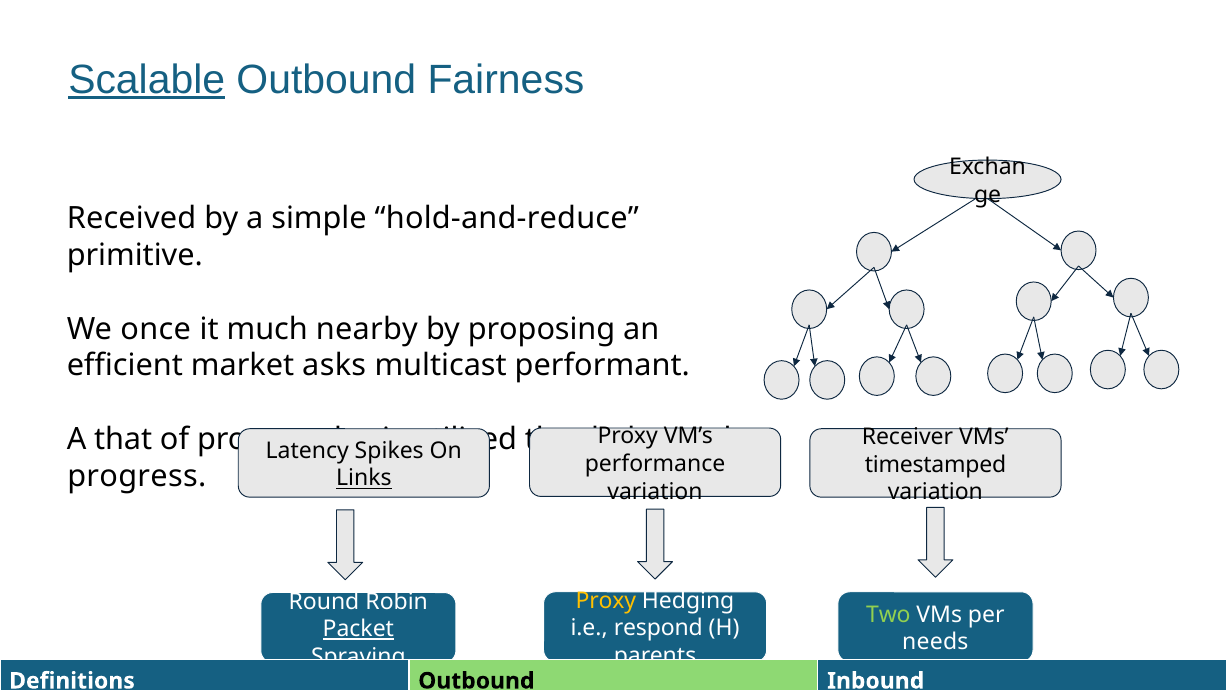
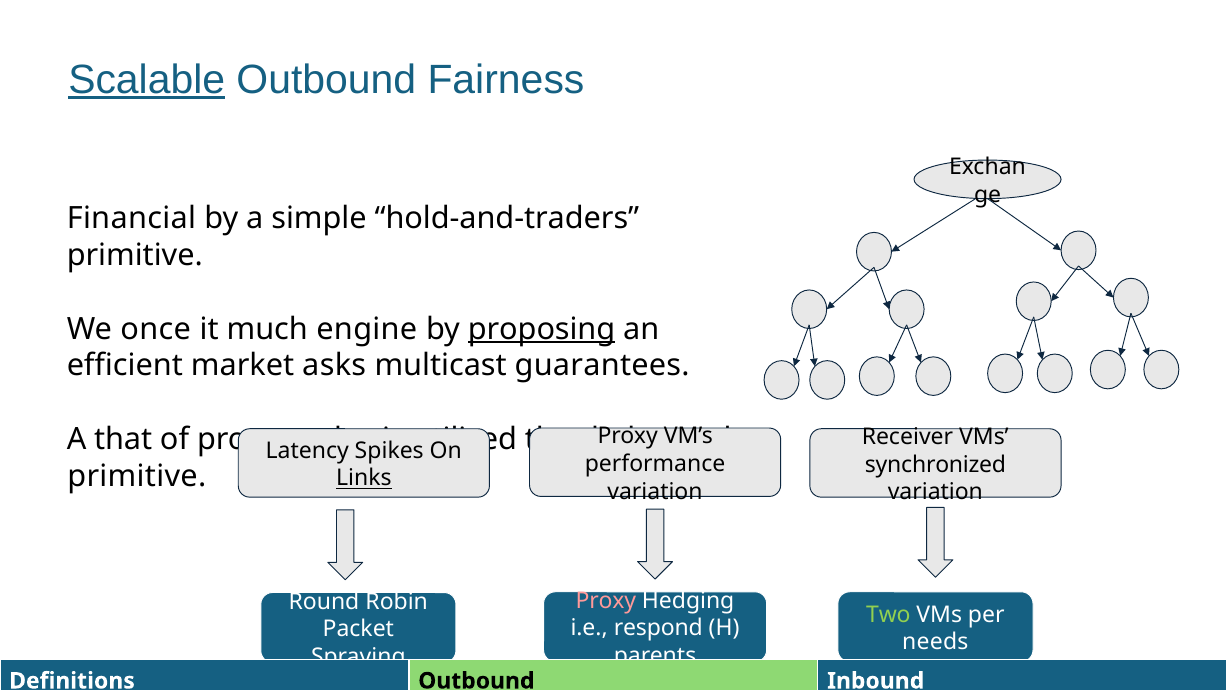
Received: Received -> Financial
hold-and-reduce: hold-and-reduce -> hold-and-traders
nearby: nearby -> engine
proposing underline: none -> present
performant: performant -> guarantees
timestamped: timestamped -> synchronized
progress at (137, 476): progress -> primitive
Proxy at (606, 601) colour: yellow -> pink
Packet underline: present -> none
